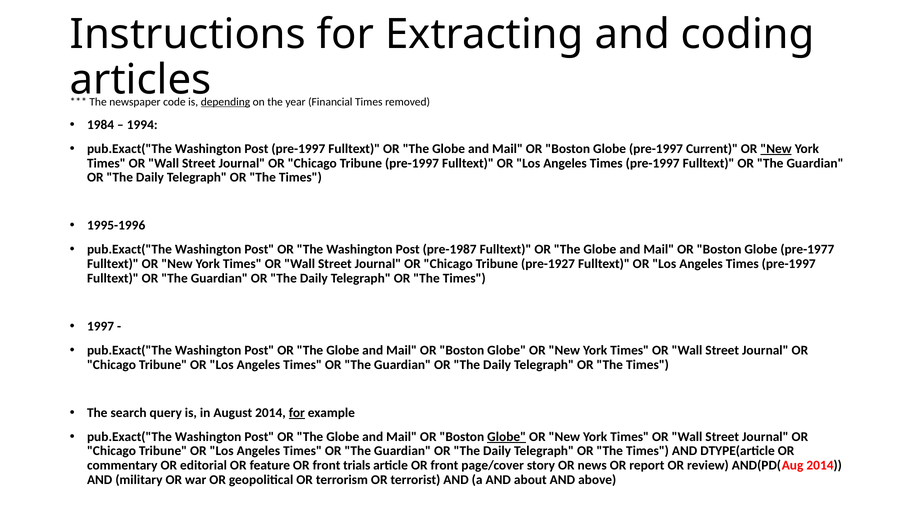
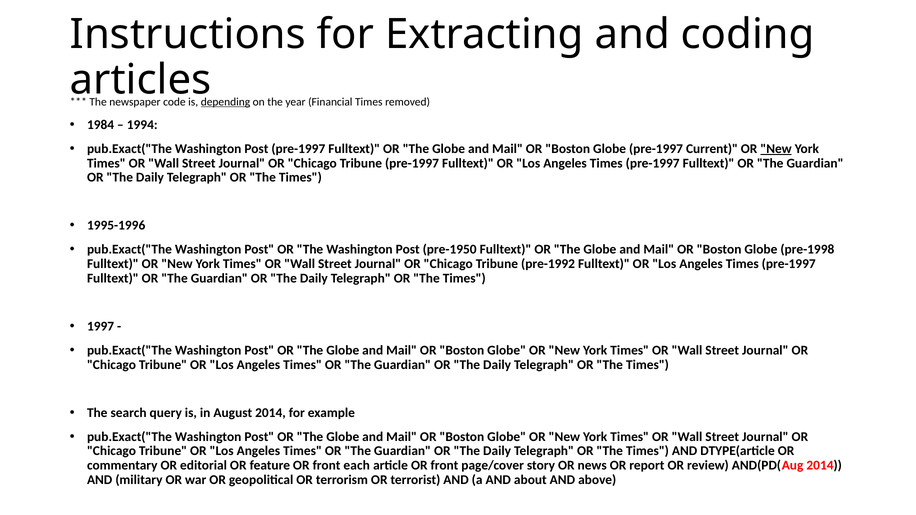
pre-1987: pre-1987 -> pre-1950
pre-1977: pre-1977 -> pre-1998
pre-1927: pre-1927 -> pre-1992
for at (297, 413) underline: present -> none
Globe at (507, 437) underline: present -> none
trials: trials -> each
